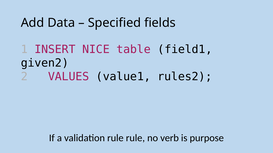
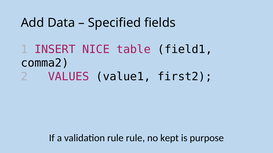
given2: given2 -> comma2
rules2: rules2 -> first2
verb: verb -> kept
